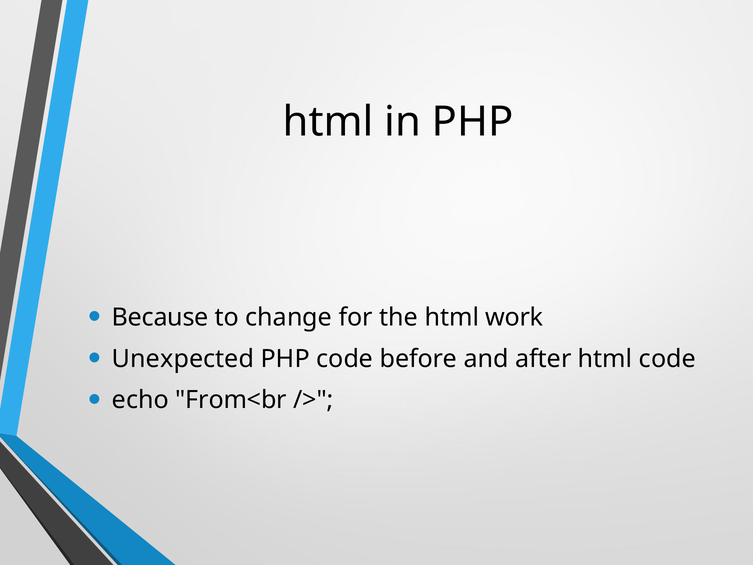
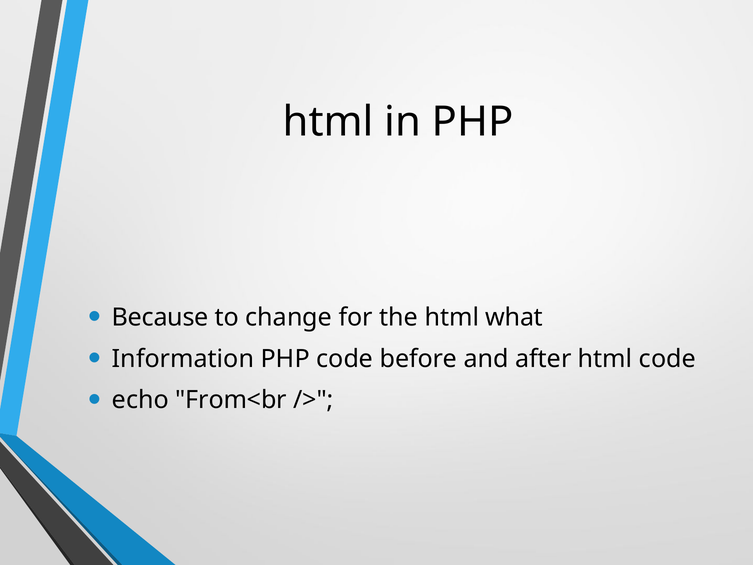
work: work -> what
Unexpected: Unexpected -> Information
